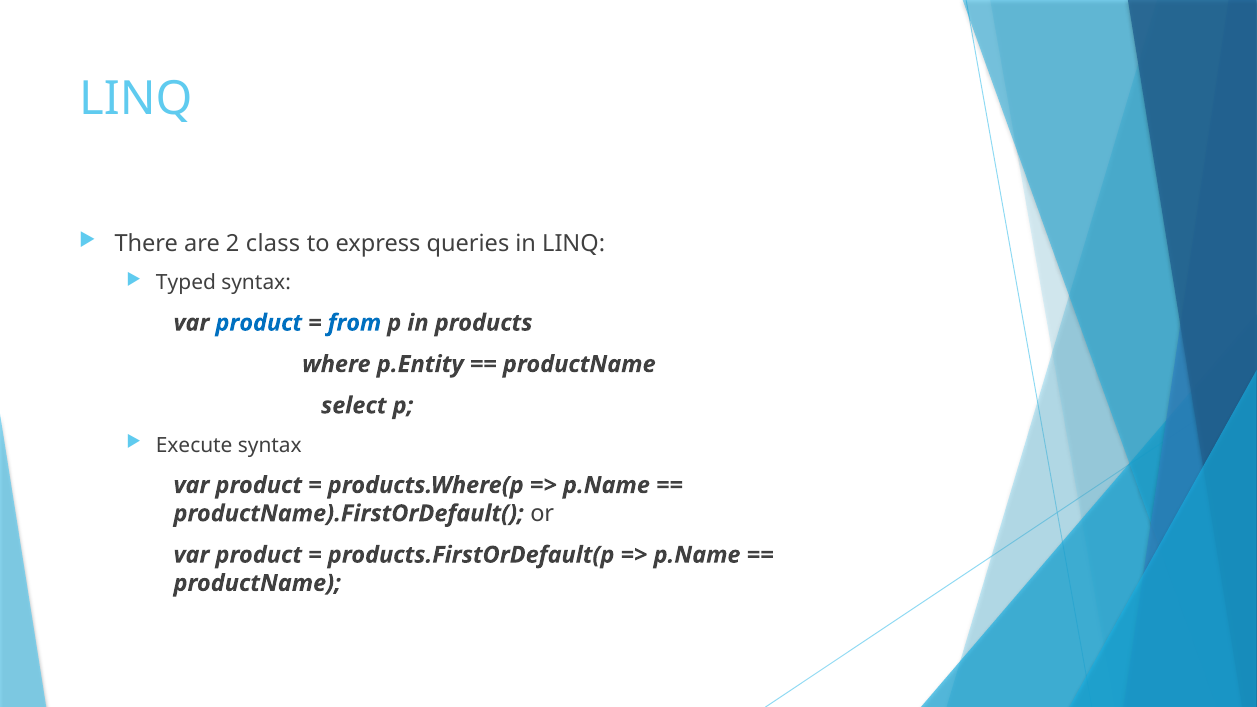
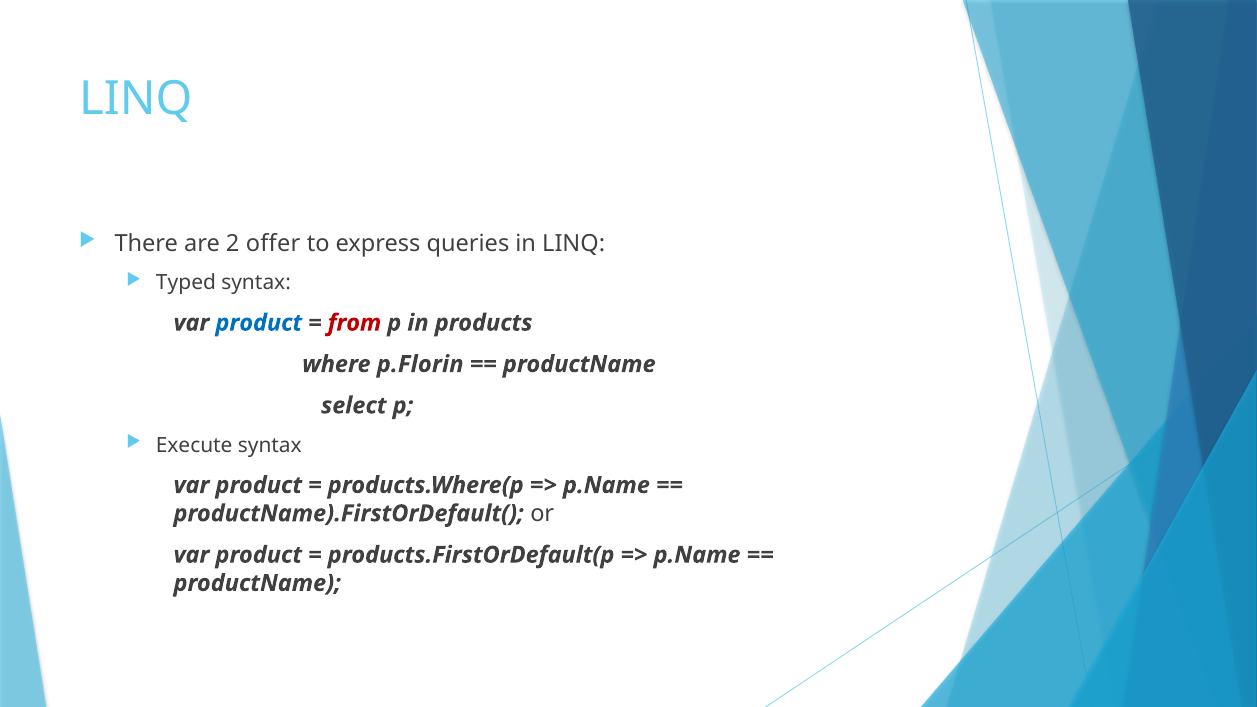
class: class -> offer
from colour: blue -> red
p.Entity: p.Entity -> p.Florin
